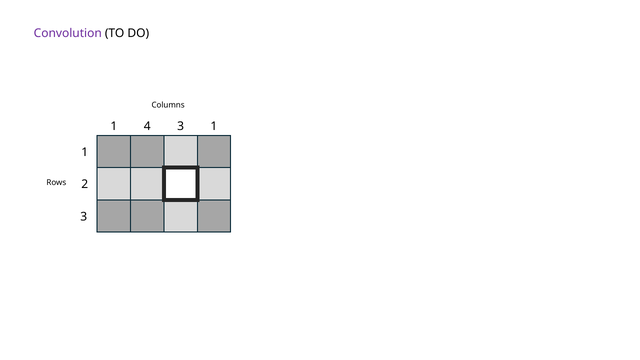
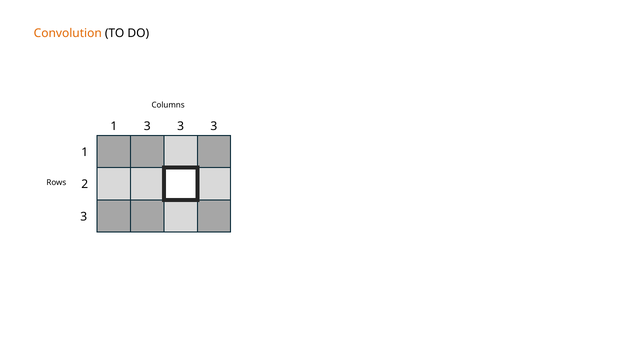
Convolution colour: purple -> orange
1 4: 4 -> 3
1 at (214, 127): 1 -> 3
